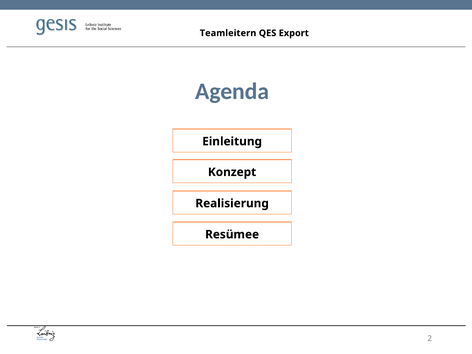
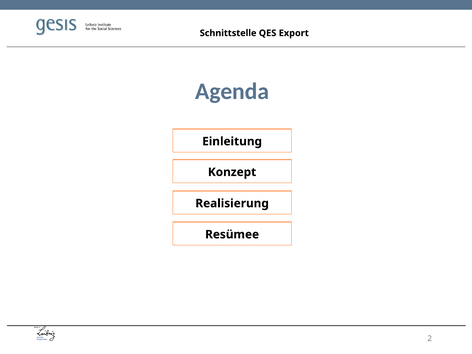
Teamleitern: Teamleitern -> Schnittstelle
